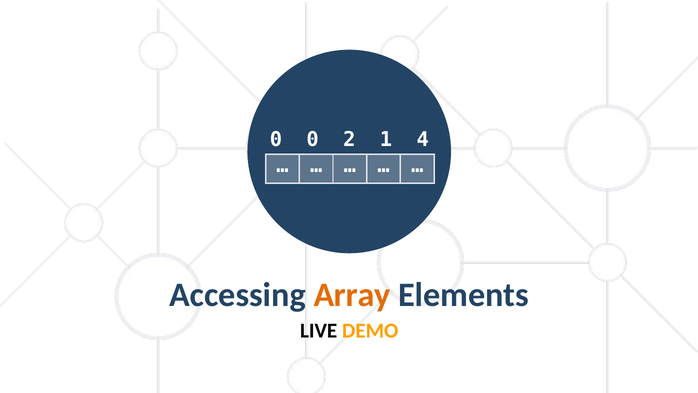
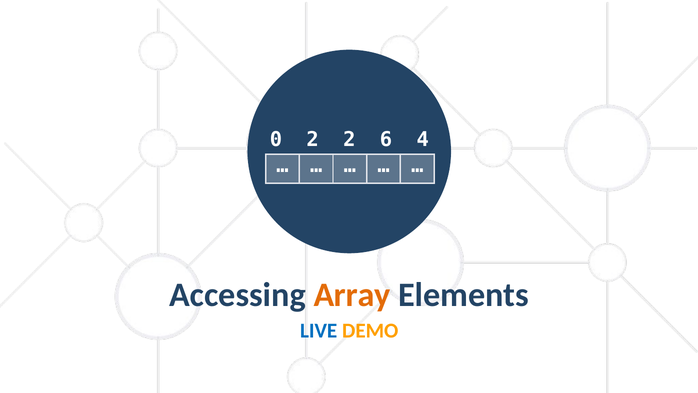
0 0: 0 -> 2
1: 1 -> 6
LIVE colour: black -> blue
